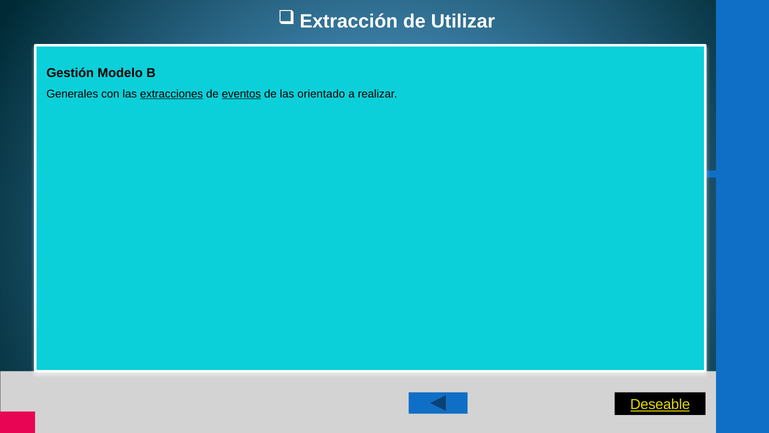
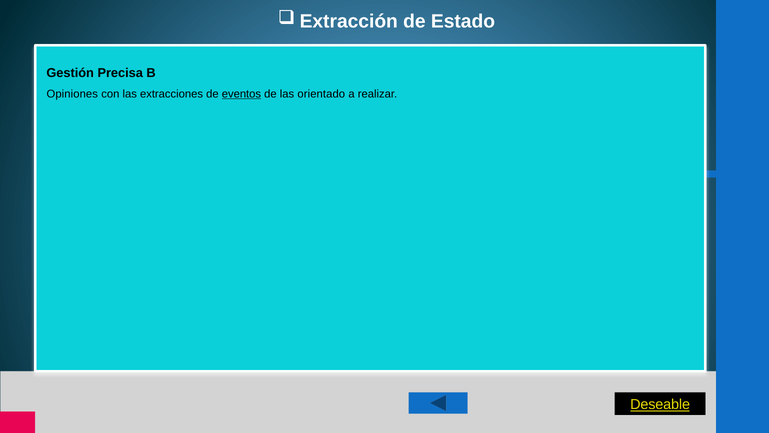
Utilizar: Utilizar -> Estado
Modelo: Modelo -> Precisa
Generales: Generales -> Opiniones
extracciones underline: present -> none
